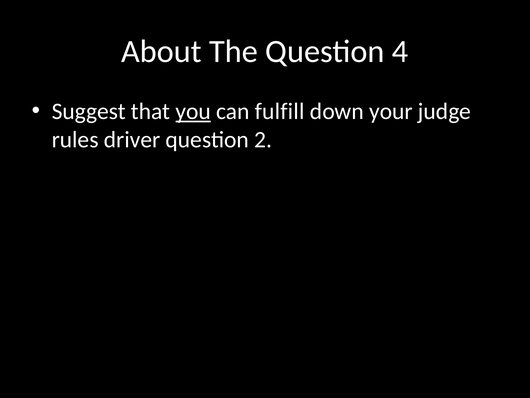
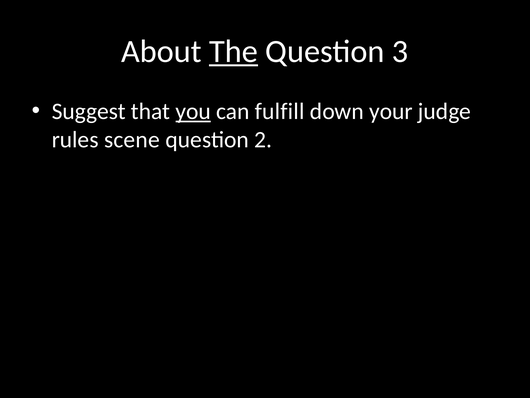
The underline: none -> present
4: 4 -> 3
driver: driver -> scene
